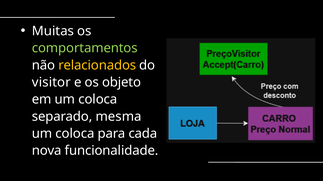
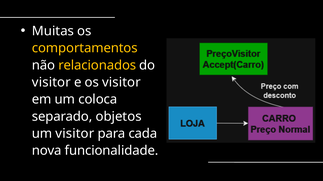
comportamentos colour: light green -> yellow
os objeto: objeto -> visitor
mesma: mesma -> objetos
coloca at (75, 134): coloca -> visitor
